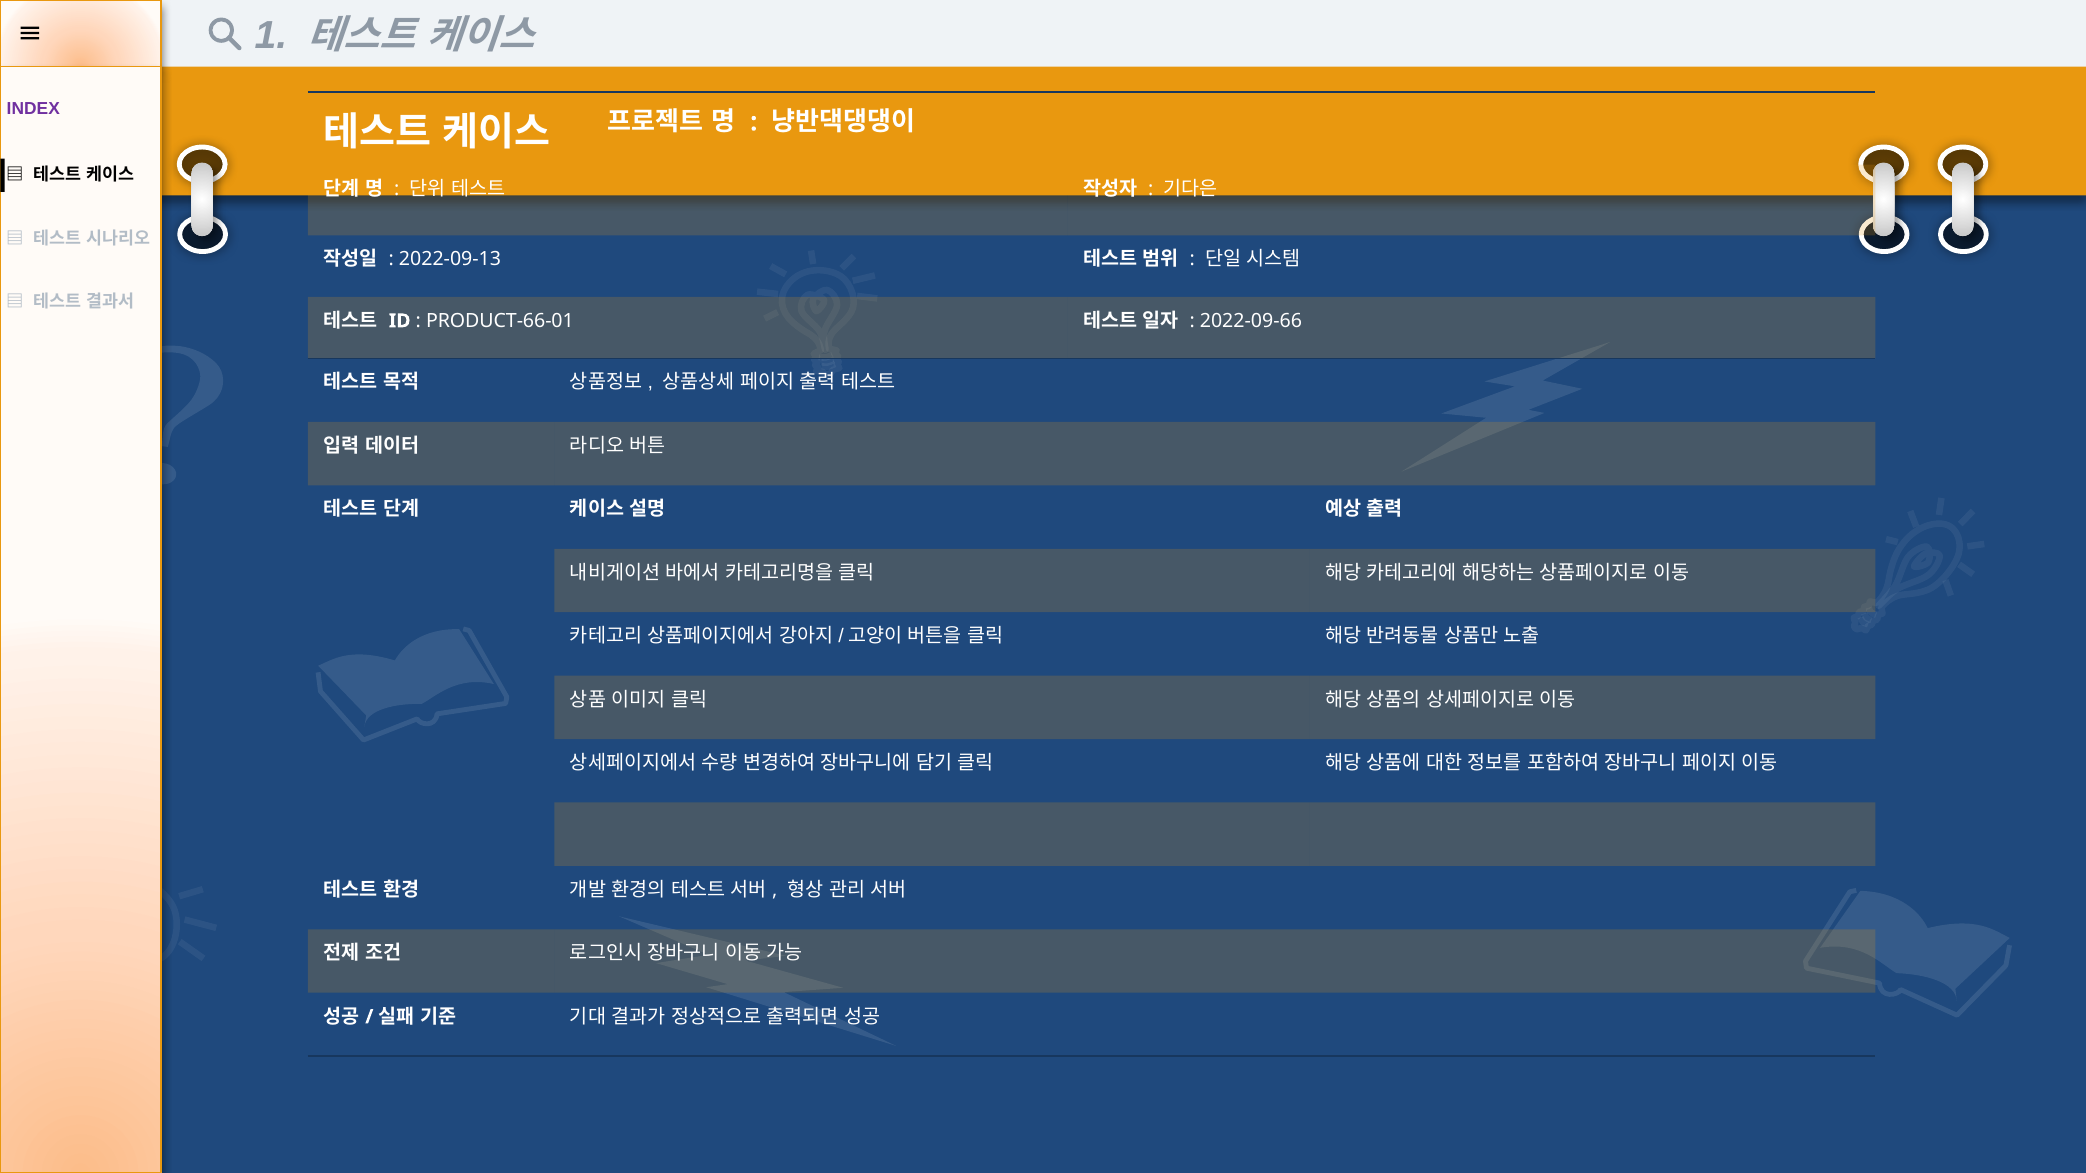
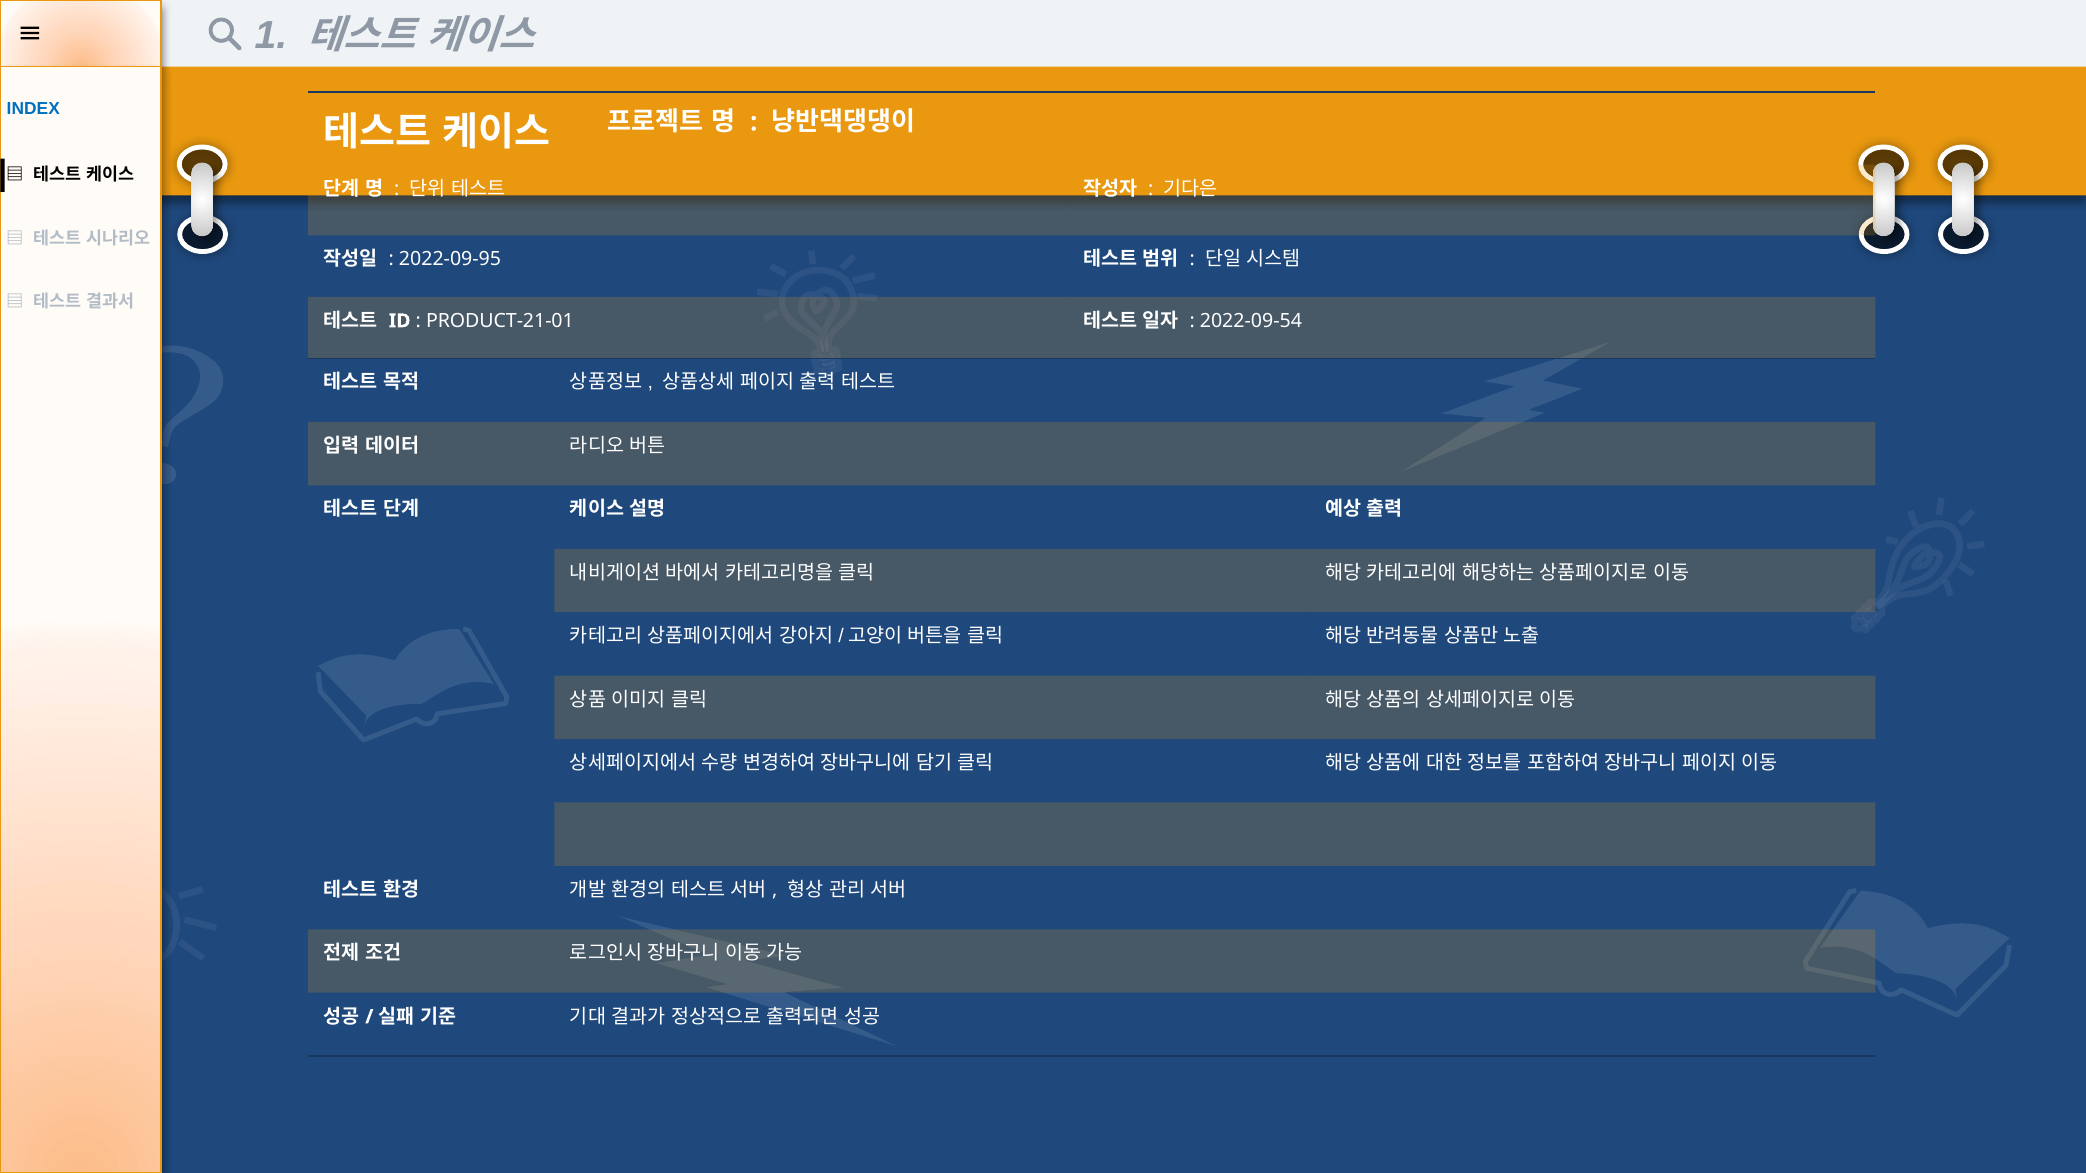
INDEX colour: purple -> blue
2022-09-13: 2022-09-13 -> 2022-09-95
PRODUCT-66-01: PRODUCT-66-01 -> PRODUCT-21-01
2022-09-66: 2022-09-66 -> 2022-09-54
